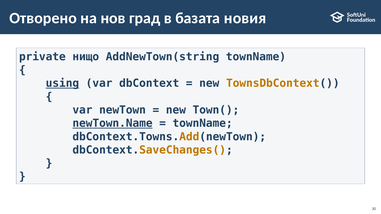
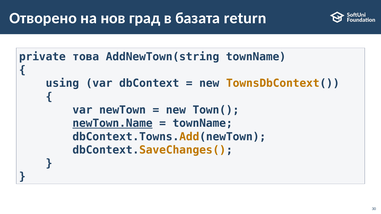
новия: новия -> return
нищо: нищо -> това
using underline: present -> none
